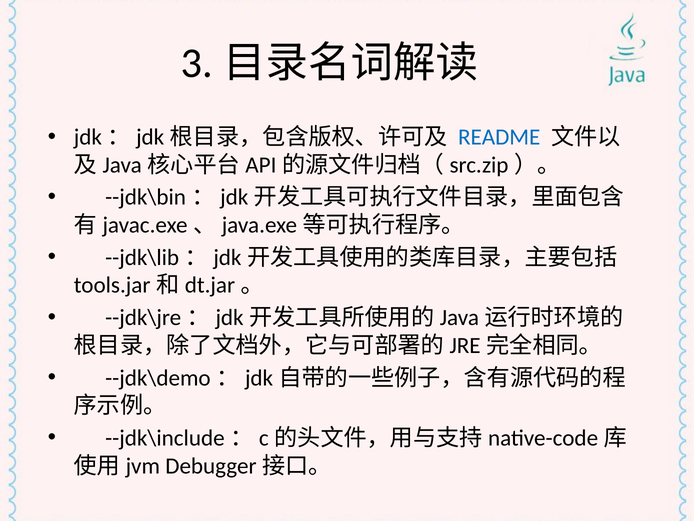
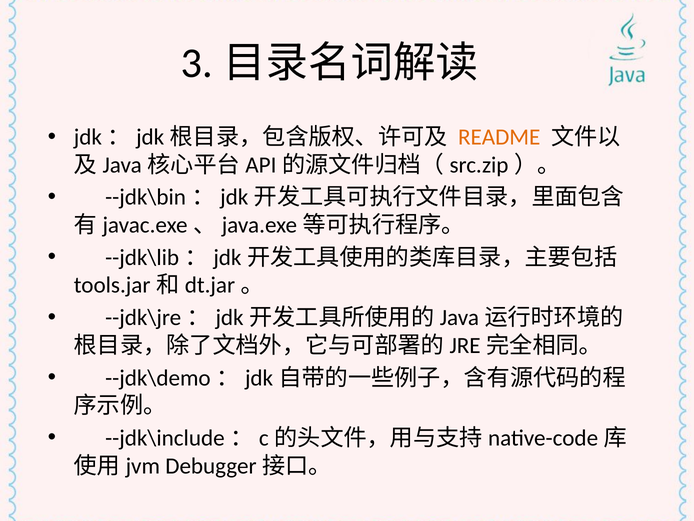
README colour: blue -> orange
